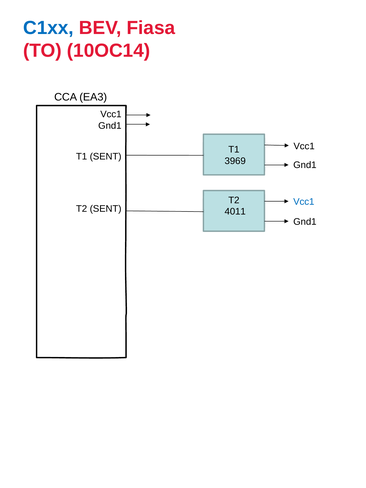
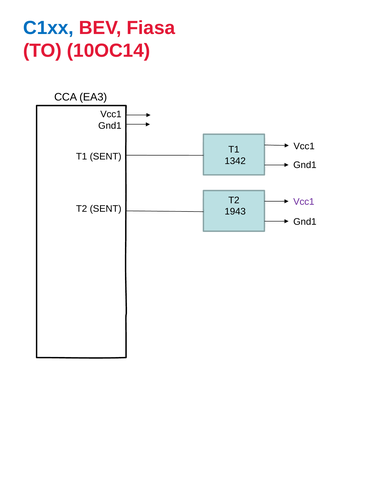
3969: 3969 -> 1342
Vcc1 at (304, 202) colour: blue -> purple
4011: 4011 -> 1943
